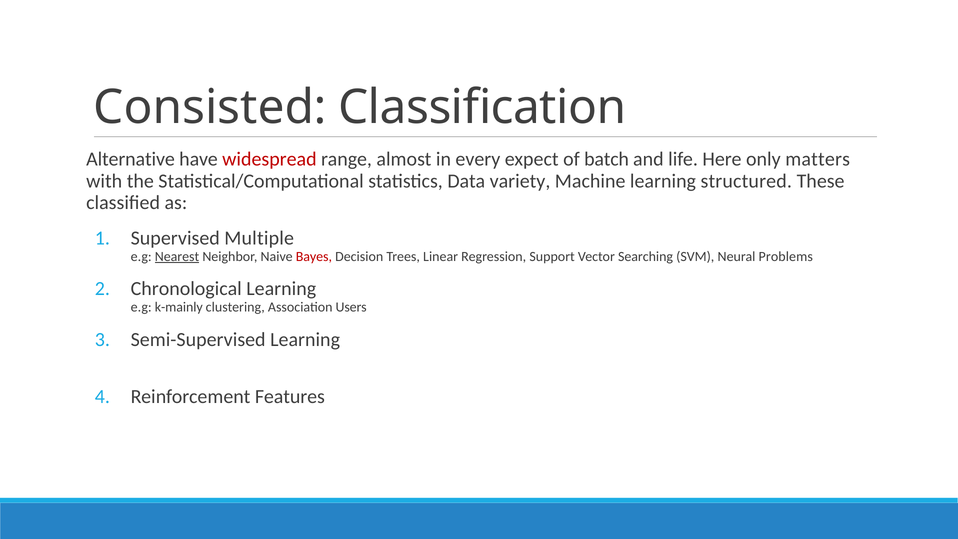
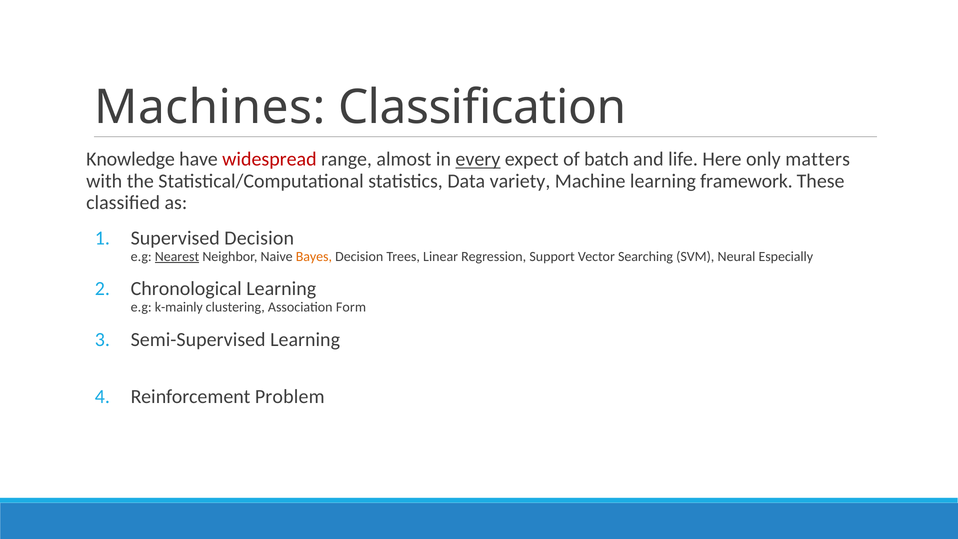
Consisted: Consisted -> Machines
Alternative: Alternative -> Knowledge
every underline: none -> present
structured: structured -> framework
Supervised Multiple: Multiple -> Decision
Bayes colour: red -> orange
Problems: Problems -> Especially
Users: Users -> Form
Features: Features -> Problem
